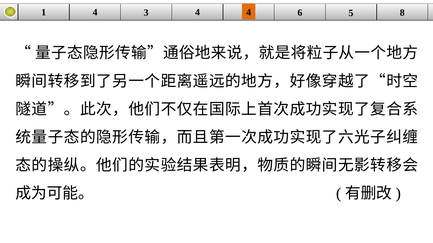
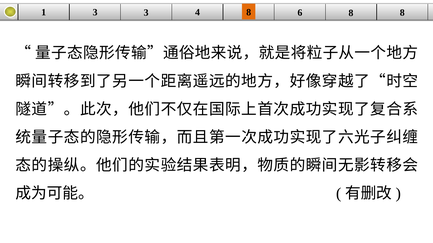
1 4: 4 -> 3
4 4: 4 -> 8
6 5: 5 -> 8
